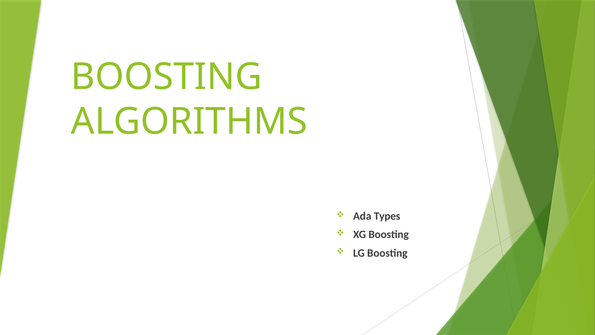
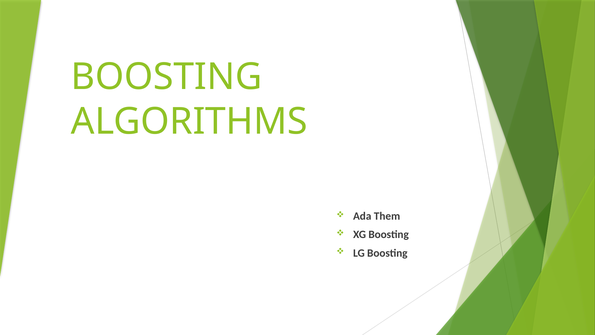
Types: Types -> Them
